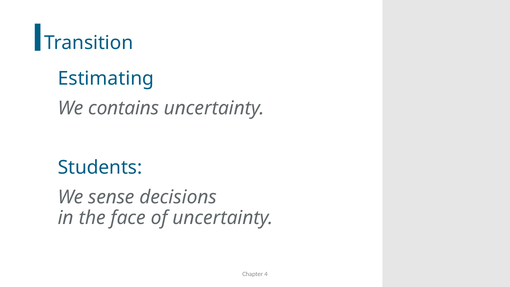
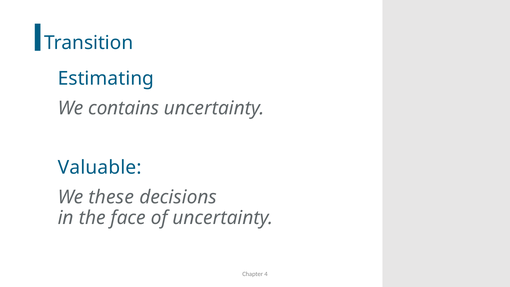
Students: Students -> Valuable
sense: sense -> these
